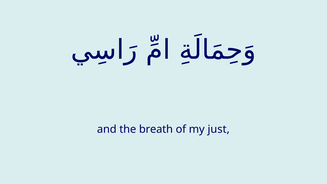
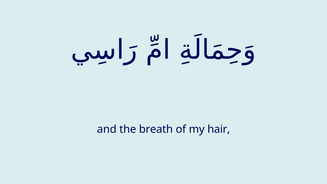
just: just -> hair
